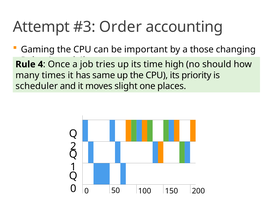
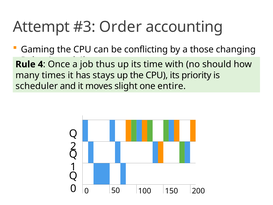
important: important -> conflicting
tries: tries -> thus
high: high -> with
same: same -> stays
places: places -> entire
